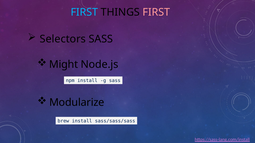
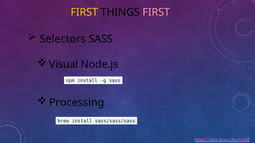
FIRST at (84, 12) colour: light blue -> yellow
Might: Might -> Visual
Modularize: Modularize -> Processing
